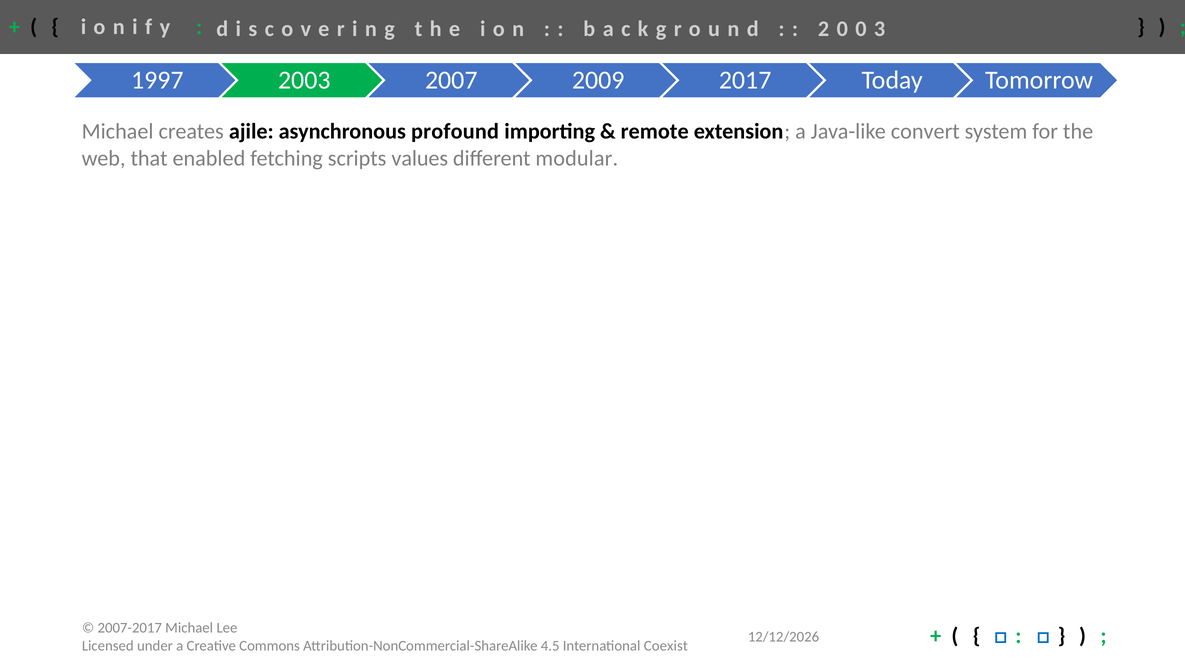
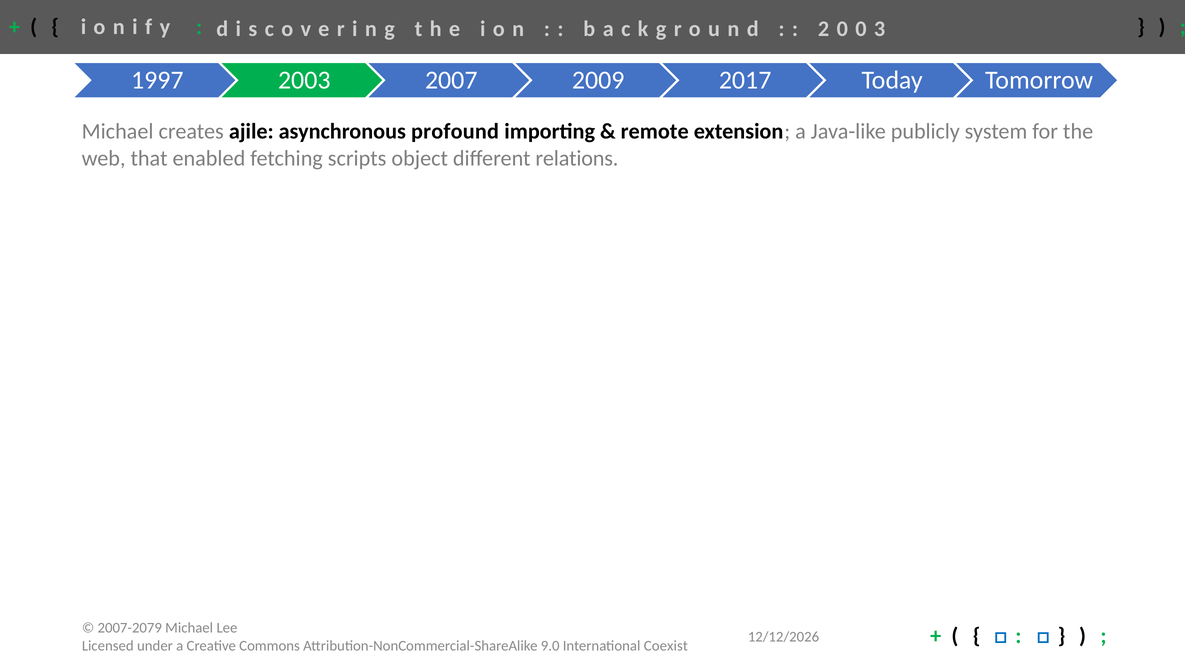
convert: convert -> publicly
values: values -> object
modular: modular -> relations
2007-2017: 2007-2017 -> 2007-2079
4.5: 4.5 -> 9.0
